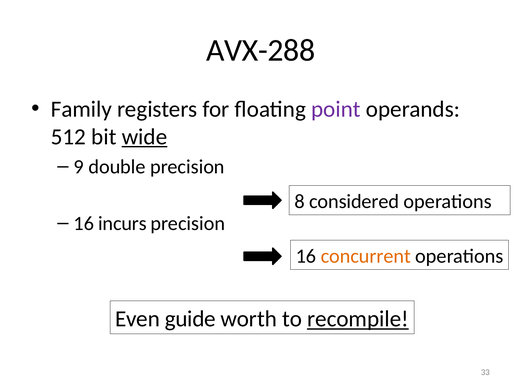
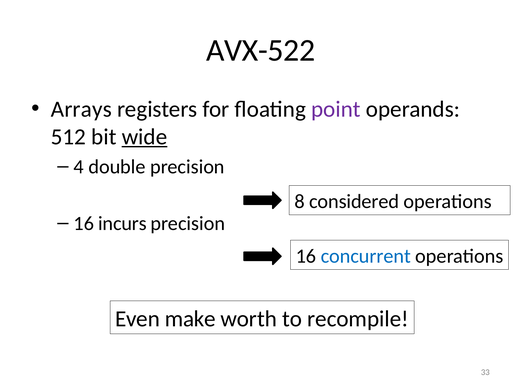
AVX-288: AVX-288 -> AVX-522
Family: Family -> Arrays
9: 9 -> 4
concurrent colour: orange -> blue
guide: guide -> make
recompile underline: present -> none
